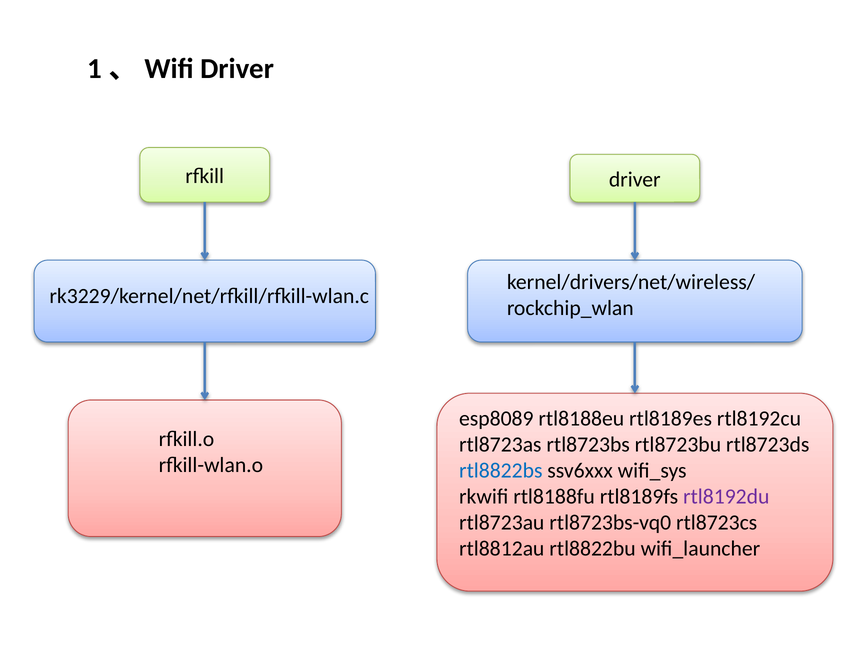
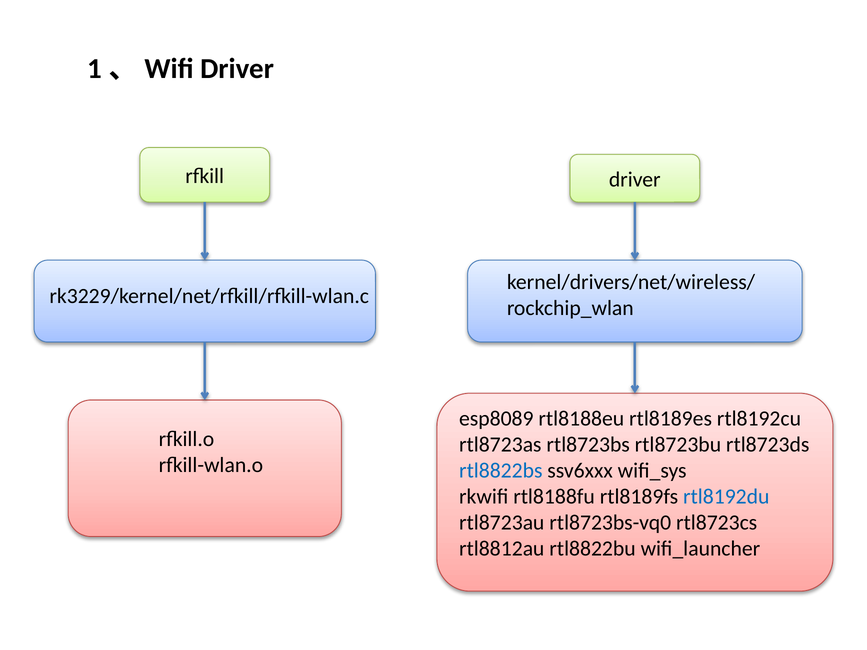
rtl8192du colour: purple -> blue
